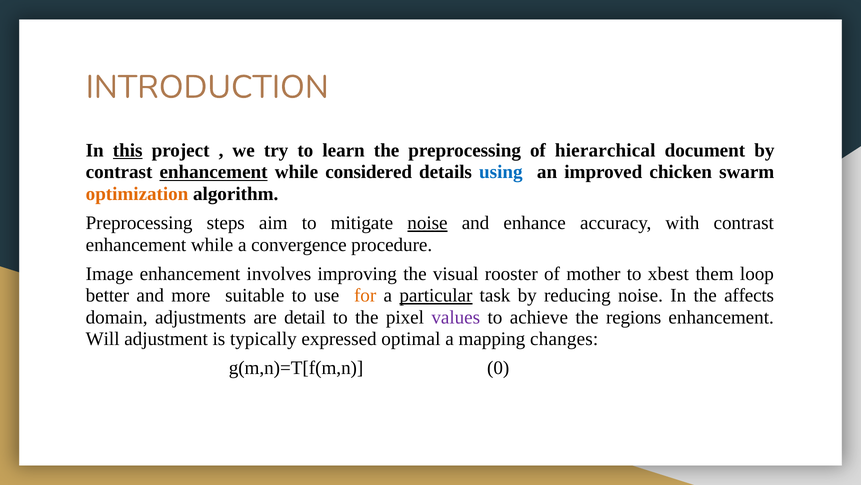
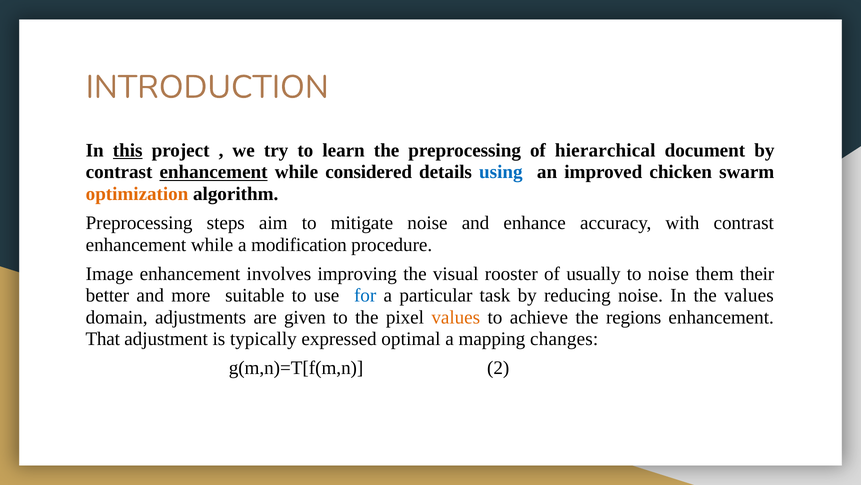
noise at (427, 223) underline: present -> none
convergence: convergence -> modification
mother: mother -> usually
to xbest: xbest -> noise
loop: loop -> their
for colour: orange -> blue
particular underline: present -> none
the affects: affects -> values
detail: detail -> given
values at (456, 317) colour: purple -> orange
Will: Will -> That
0: 0 -> 2
